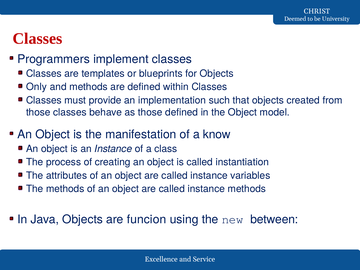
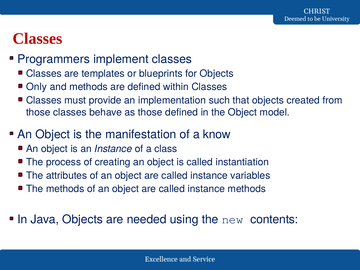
funcion: funcion -> needed
between: between -> contents
